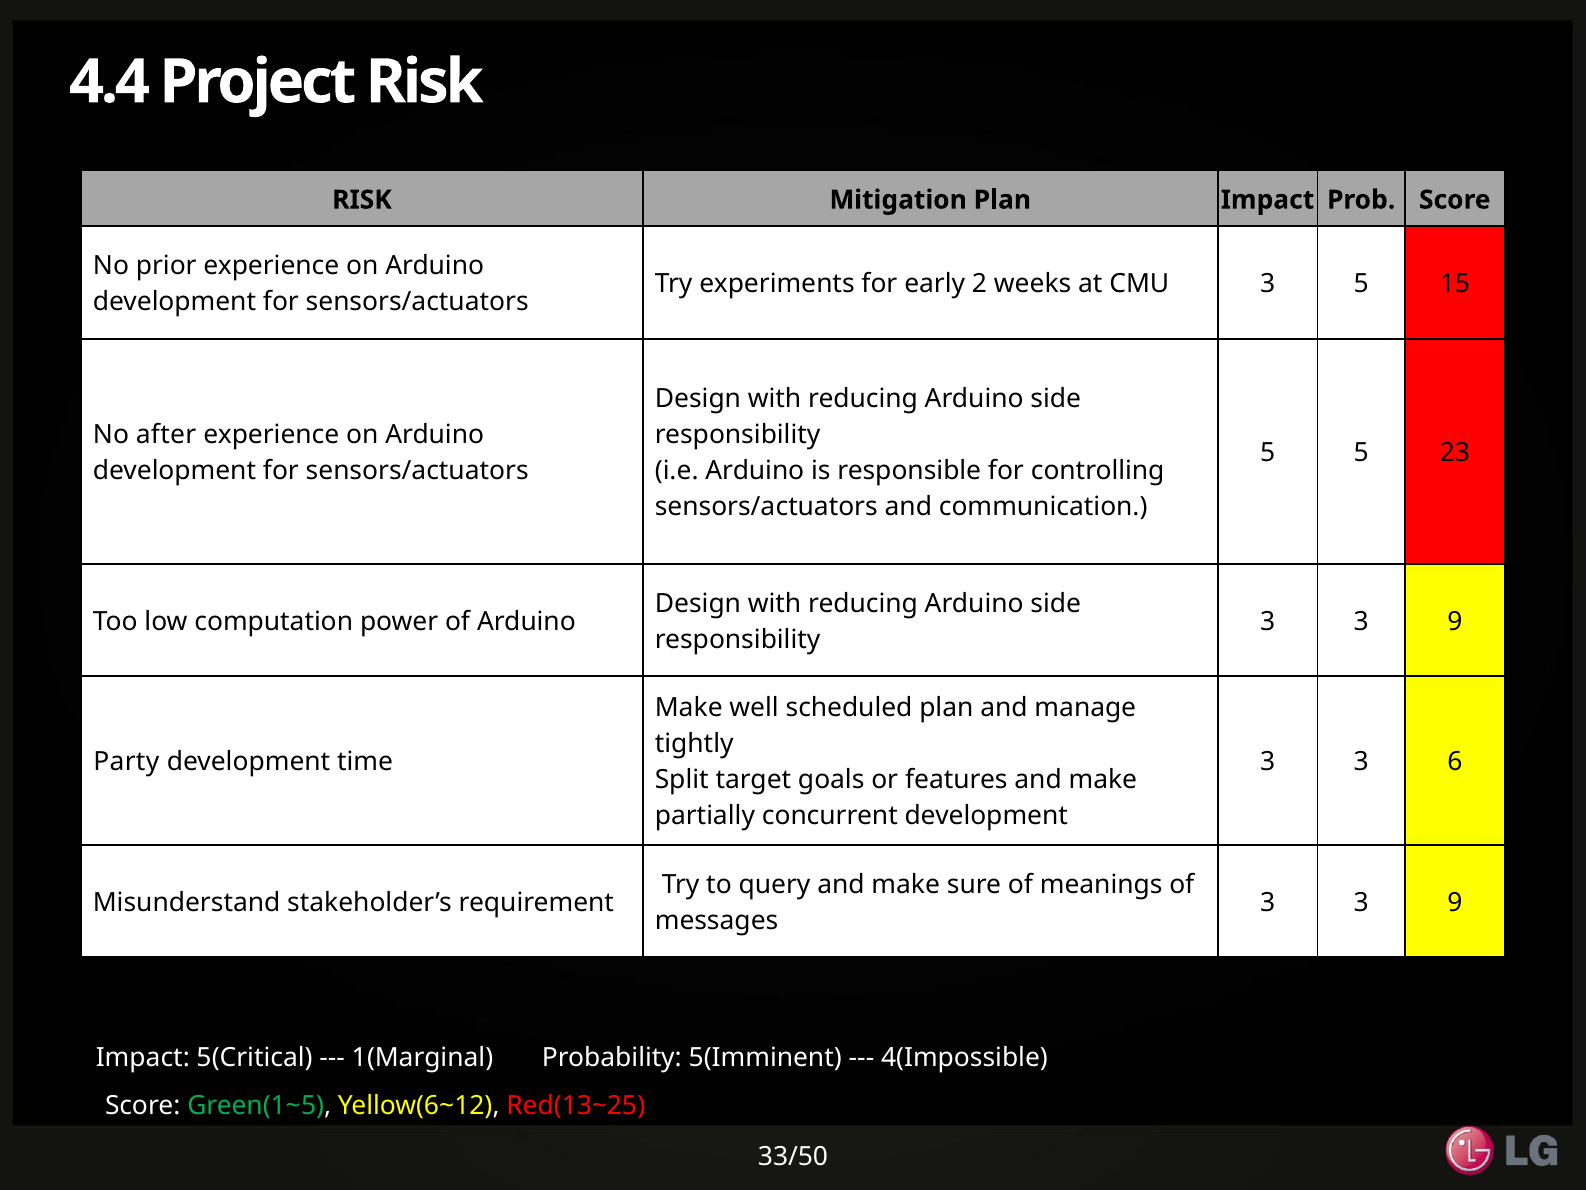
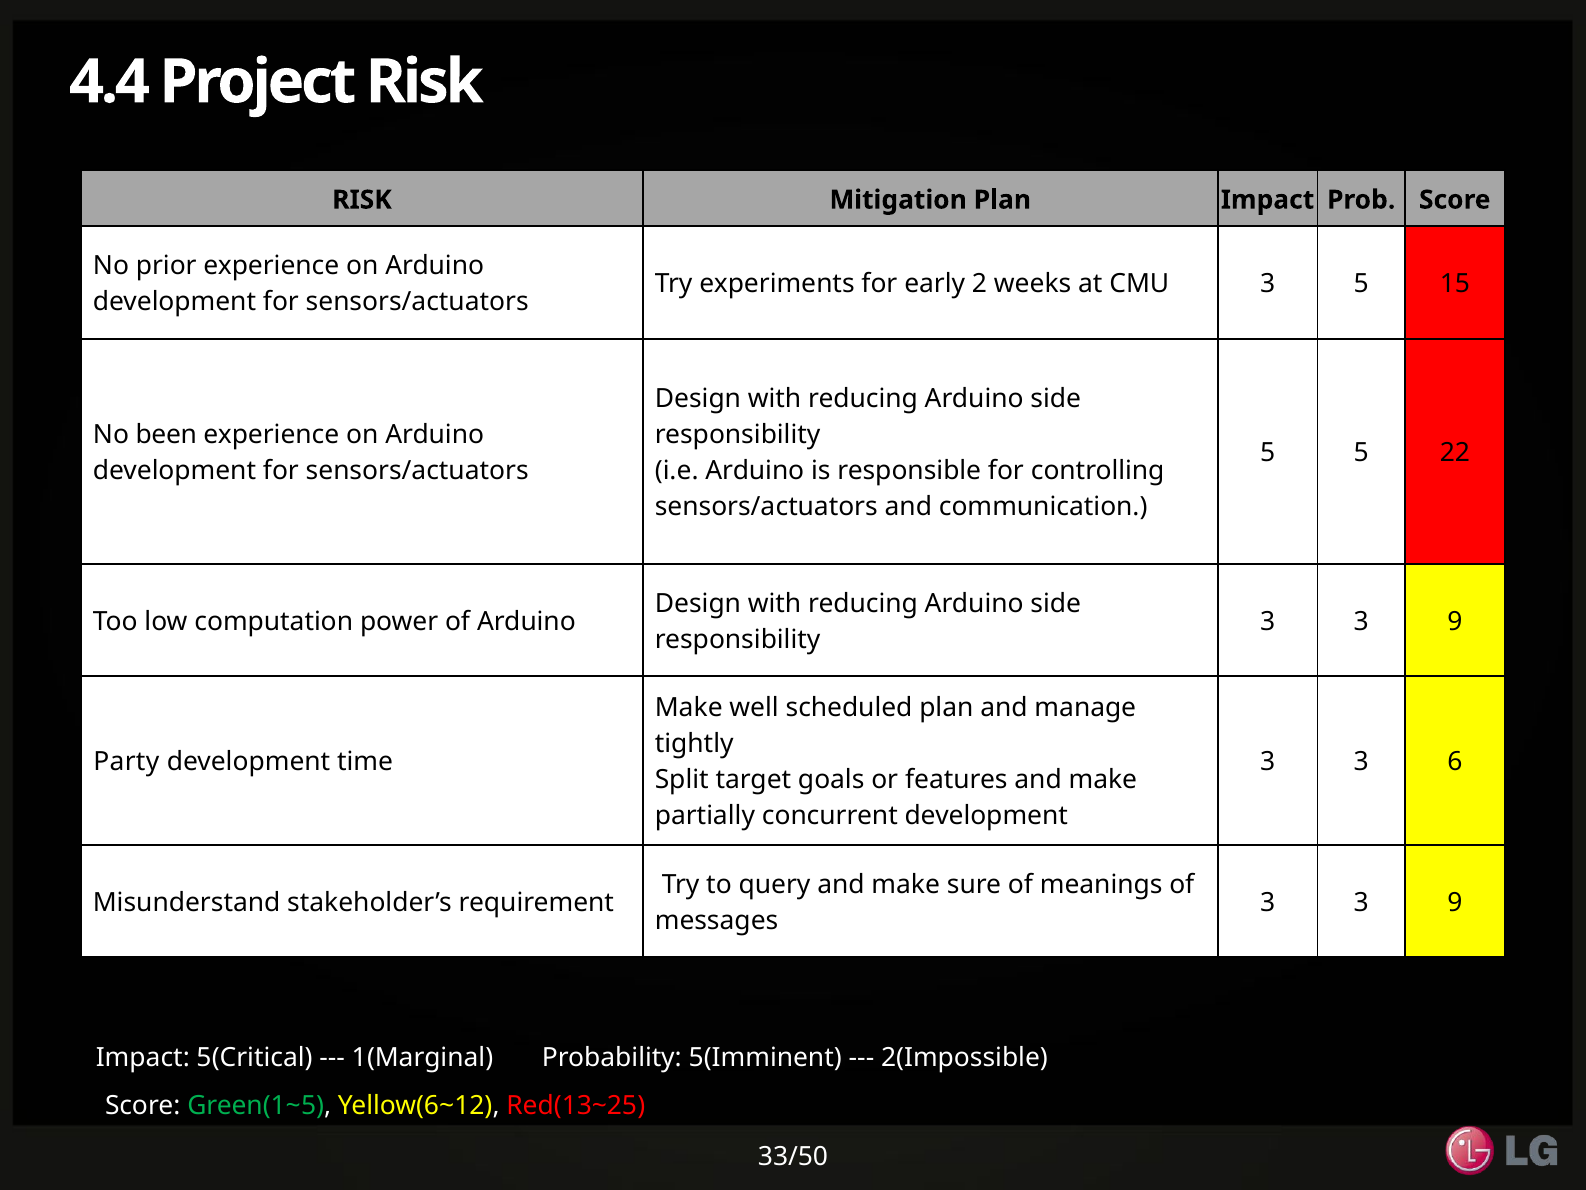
after: after -> been
23: 23 -> 22
4(Impossible: 4(Impossible -> 2(Impossible
